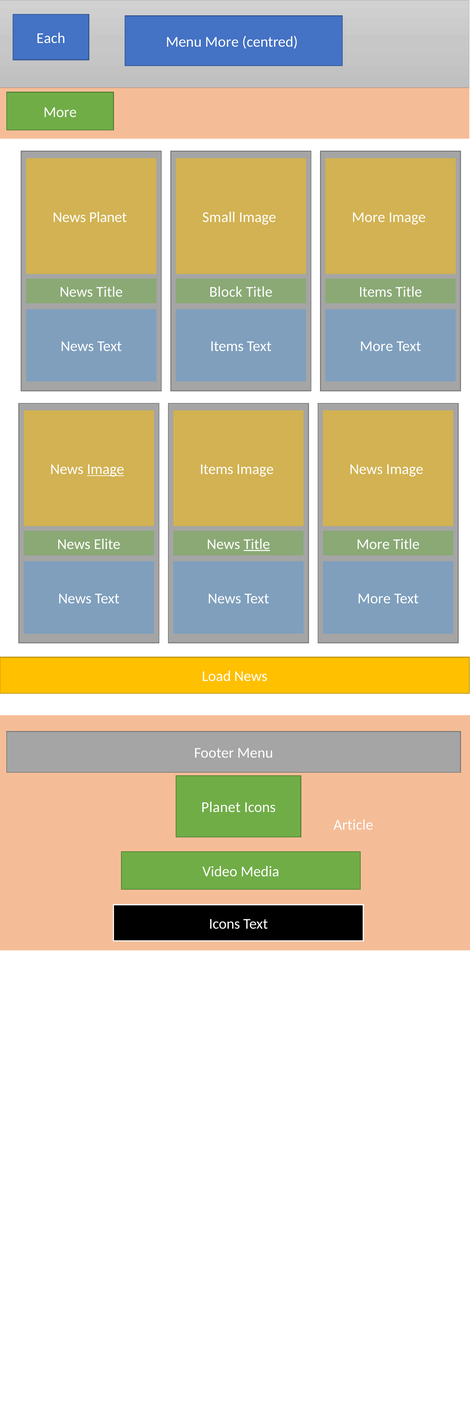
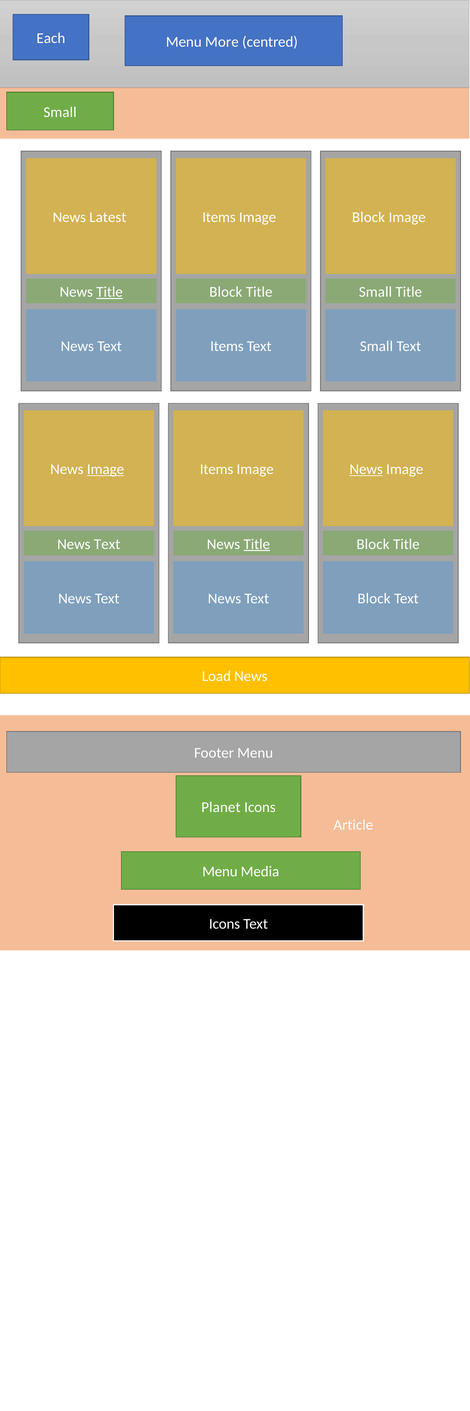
More at (60, 112): More -> Small
News Planet: Planet -> Latest
Small at (219, 217): Small -> Items
More at (369, 217): More -> Block
Title at (110, 292) underline: none -> present
Items at (376, 292): Items -> Small
More at (376, 346): More -> Small
News at (366, 469) underline: none -> present
Elite at (107, 544): Elite -> Text
More at (373, 544): More -> Block
More at (374, 598): More -> Block
Video at (220, 871): Video -> Menu
